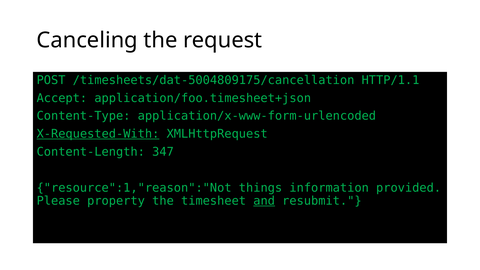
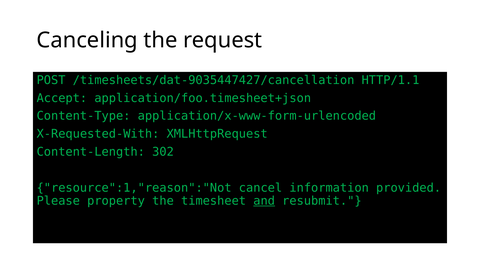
/timesheets/dat-5004809175/cancellation: /timesheets/dat-5004809175/cancellation -> /timesheets/dat-9035447427/cancellation
X-Requested-With underline: present -> none
347: 347 -> 302
things: things -> cancel
